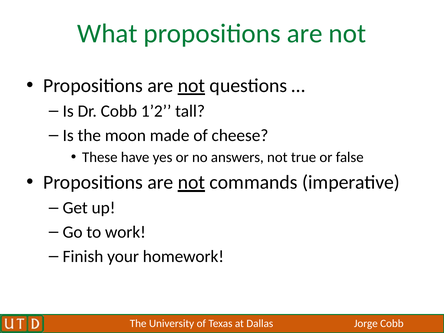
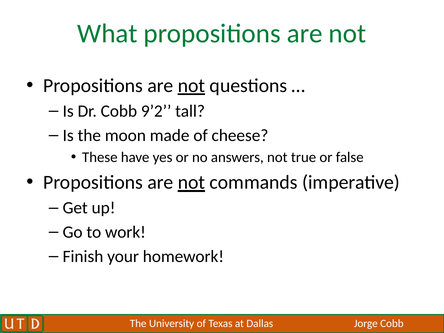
1’2: 1’2 -> 9’2
